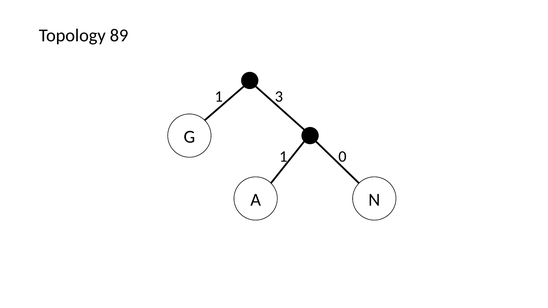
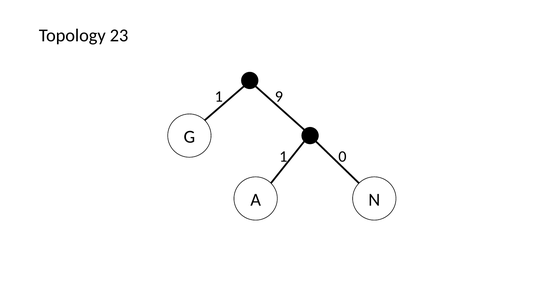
89: 89 -> 23
3: 3 -> 9
